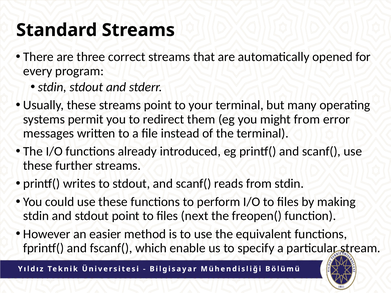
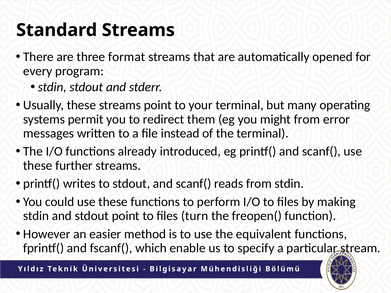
correct: correct -> format
next: next -> turn
